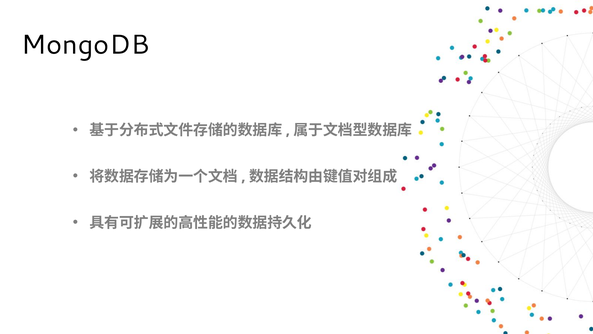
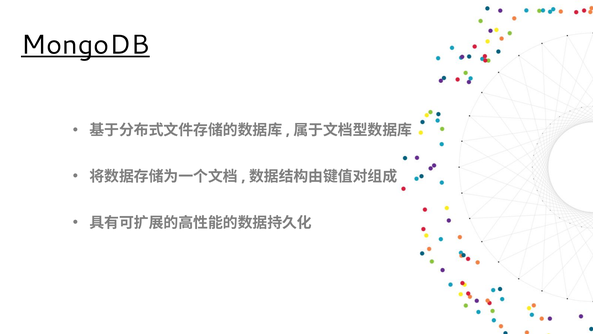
MongoDB underline: none -> present
